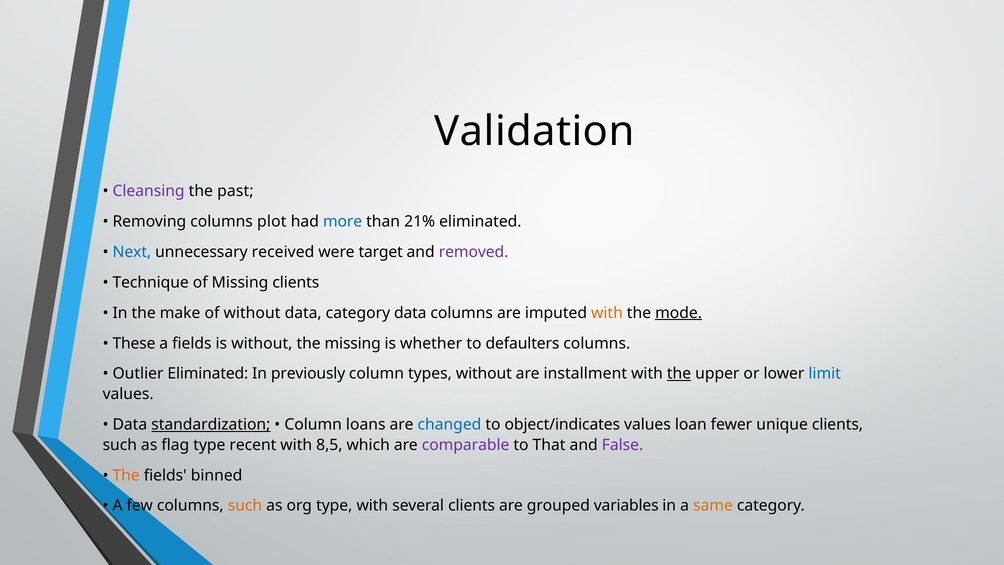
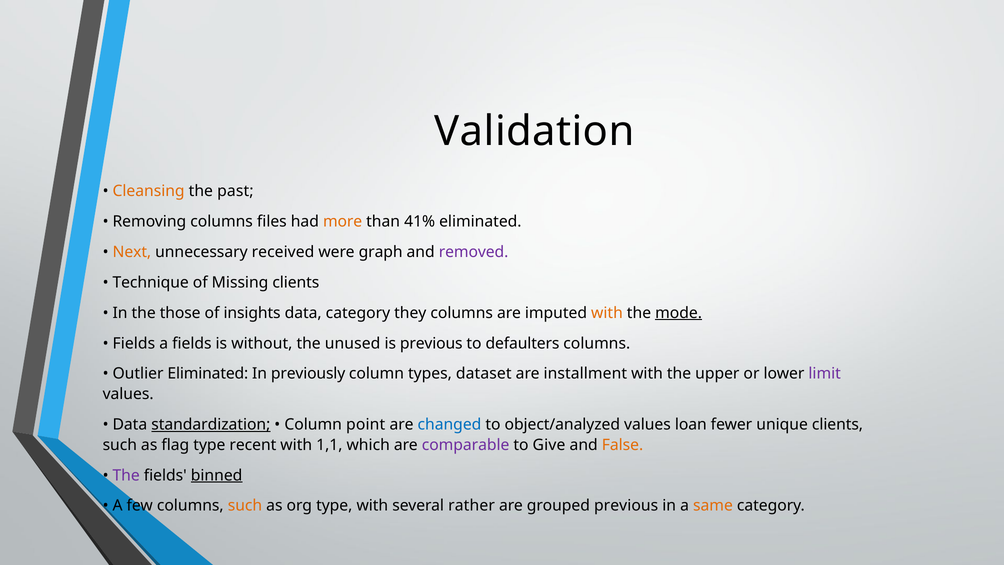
Cleansing colour: purple -> orange
plot: plot -> files
more colour: blue -> orange
21%: 21% -> 41%
Next colour: blue -> orange
target: target -> graph
make: make -> those
of without: without -> insights
category data: data -> they
These at (134, 343): These -> Fields
the missing: missing -> unused
is whether: whether -> previous
types without: without -> dataset
the at (679, 374) underline: present -> none
limit colour: blue -> purple
loans: loans -> point
object/indicates: object/indicates -> object/analyzed
8,5: 8,5 -> 1,1
That: That -> Give
False colour: purple -> orange
The at (126, 475) colour: orange -> purple
binned underline: none -> present
several clients: clients -> rather
grouped variables: variables -> previous
